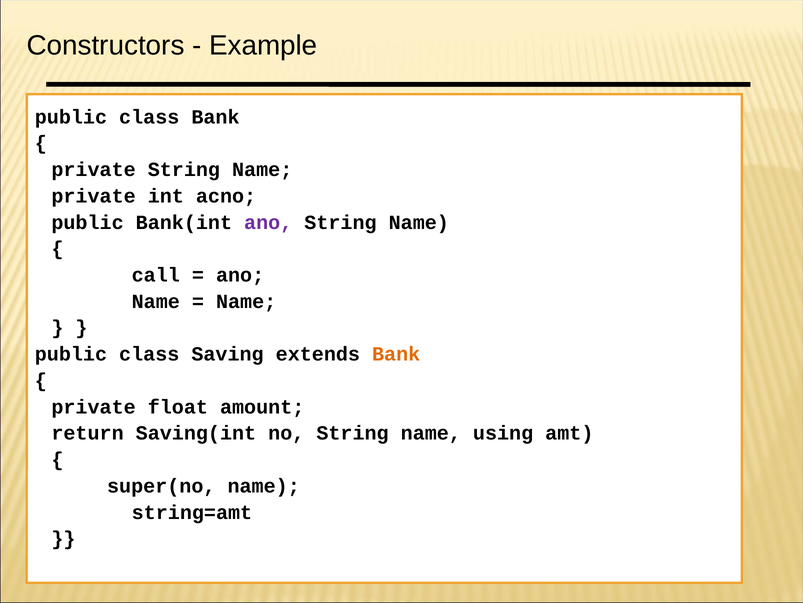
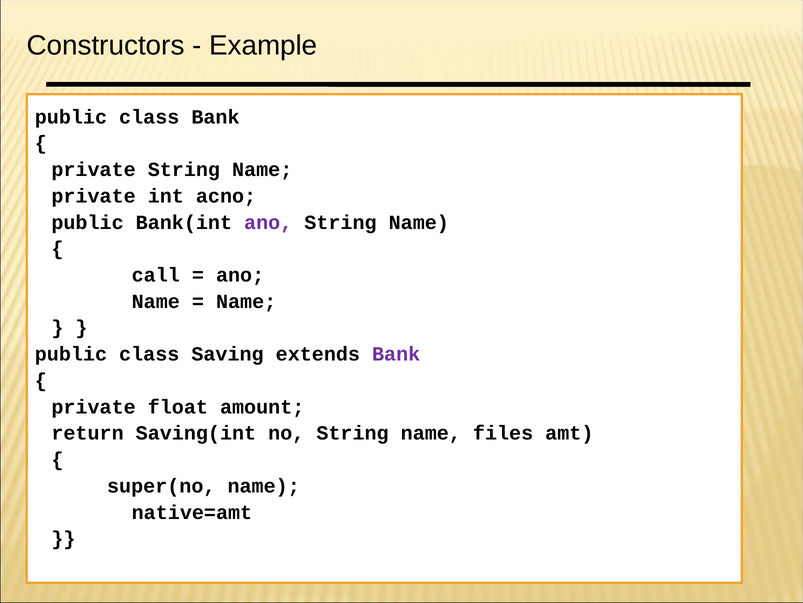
Bank at (396, 354) colour: orange -> purple
using: using -> files
string=amt: string=amt -> native=amt
